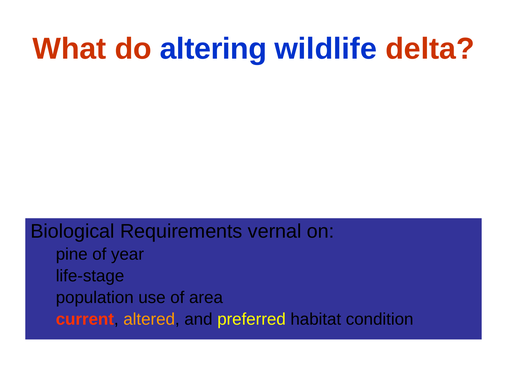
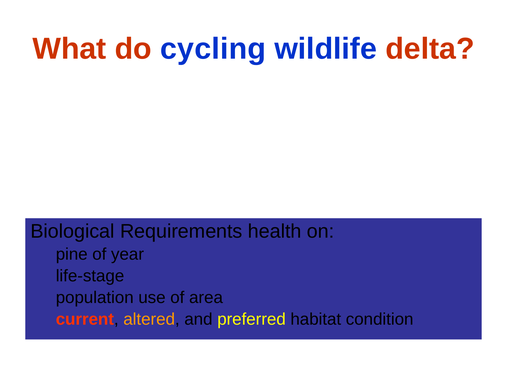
altering: altering -> cycling
vernal: vernal -> health
